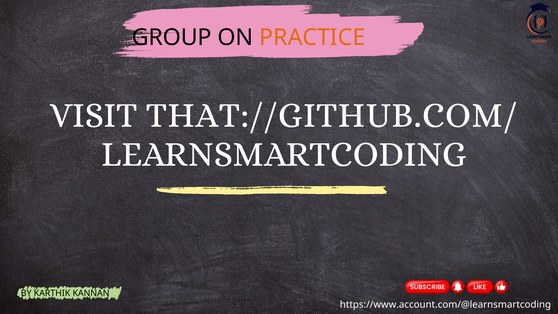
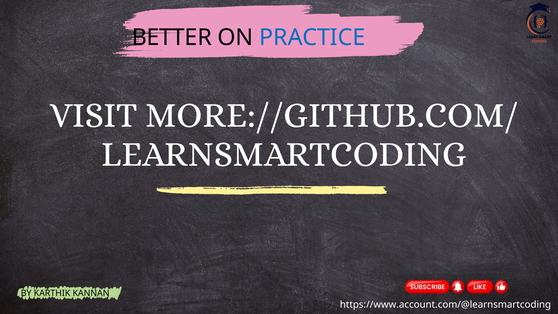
GROUP: GROUP -> BETTER
PRACTICE colour: orange -> blue
THAT://GITHUB.COM/: THAT://GITHUB.COM/ -> MORE://GITHUB.COM/
